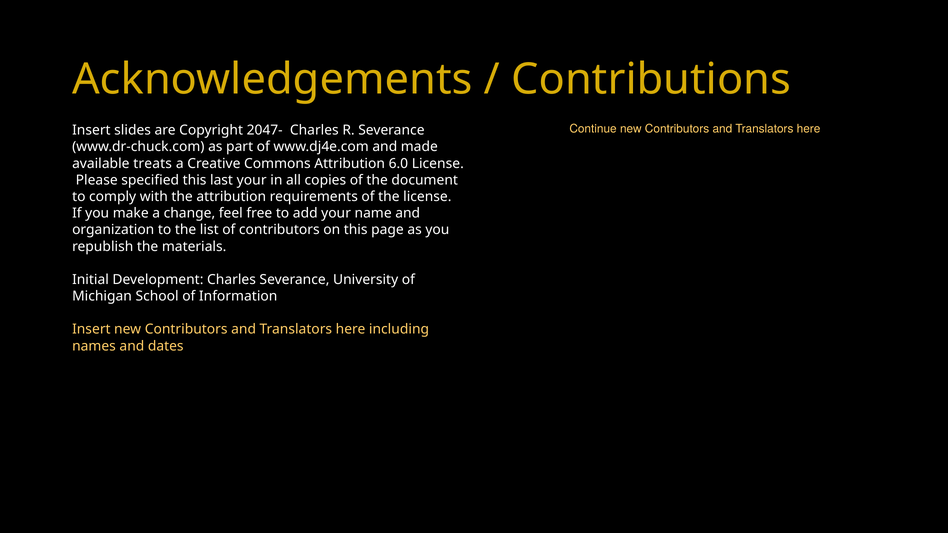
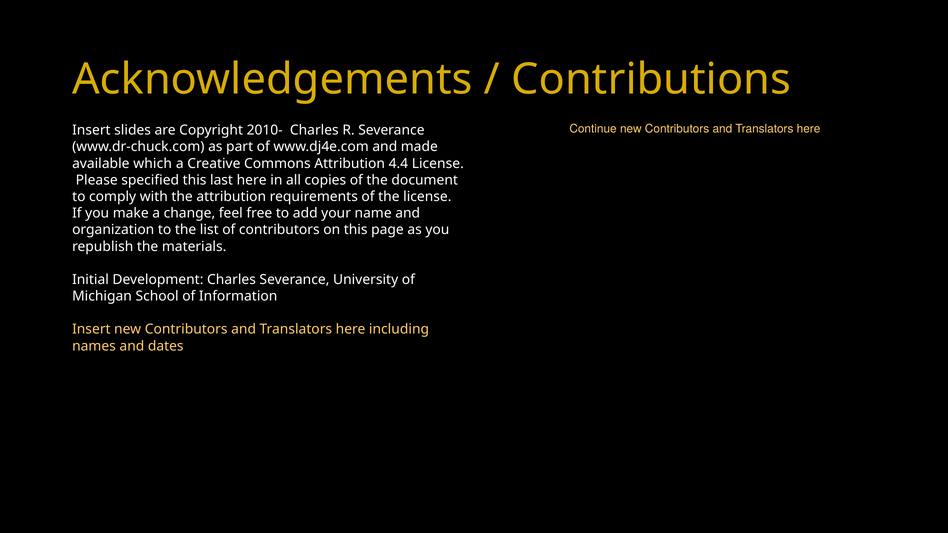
2047-: 2047- -> 2010-
treats: treats -> which
6.0: 6.0 -> 4.4
last your: your -> here
